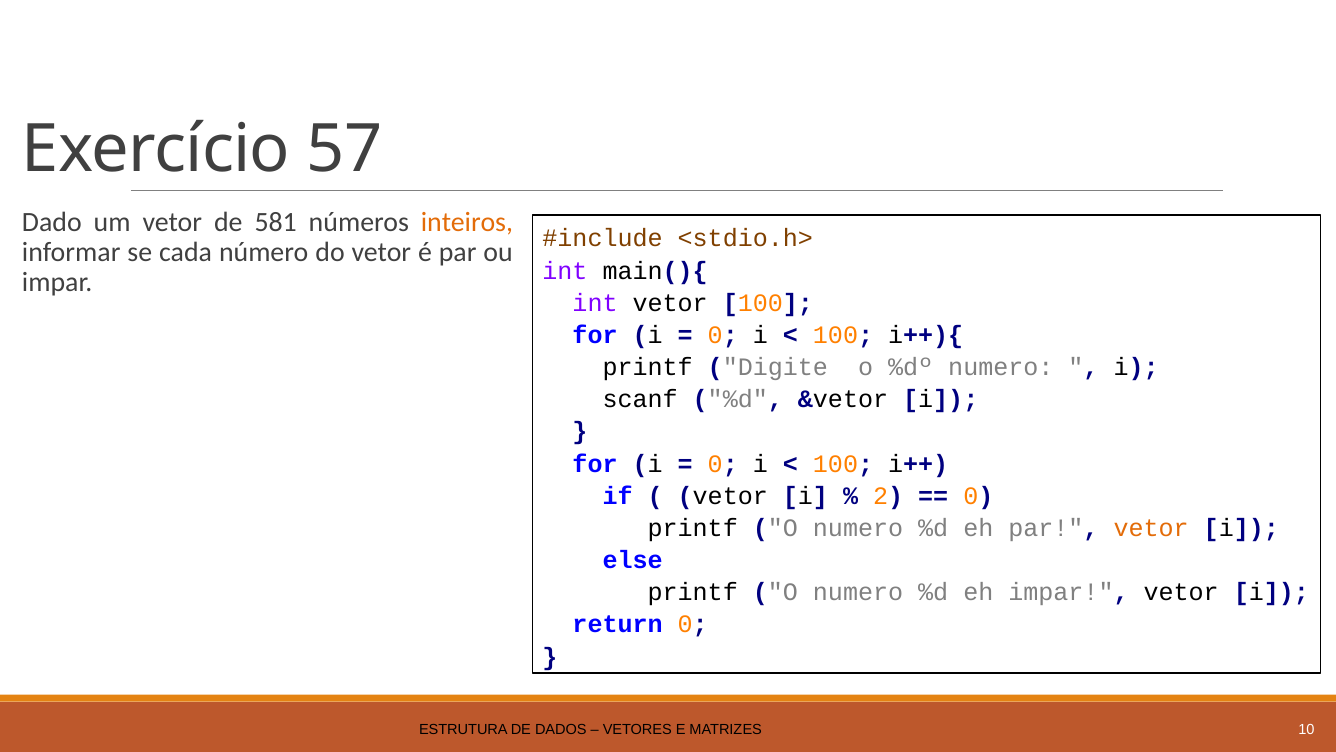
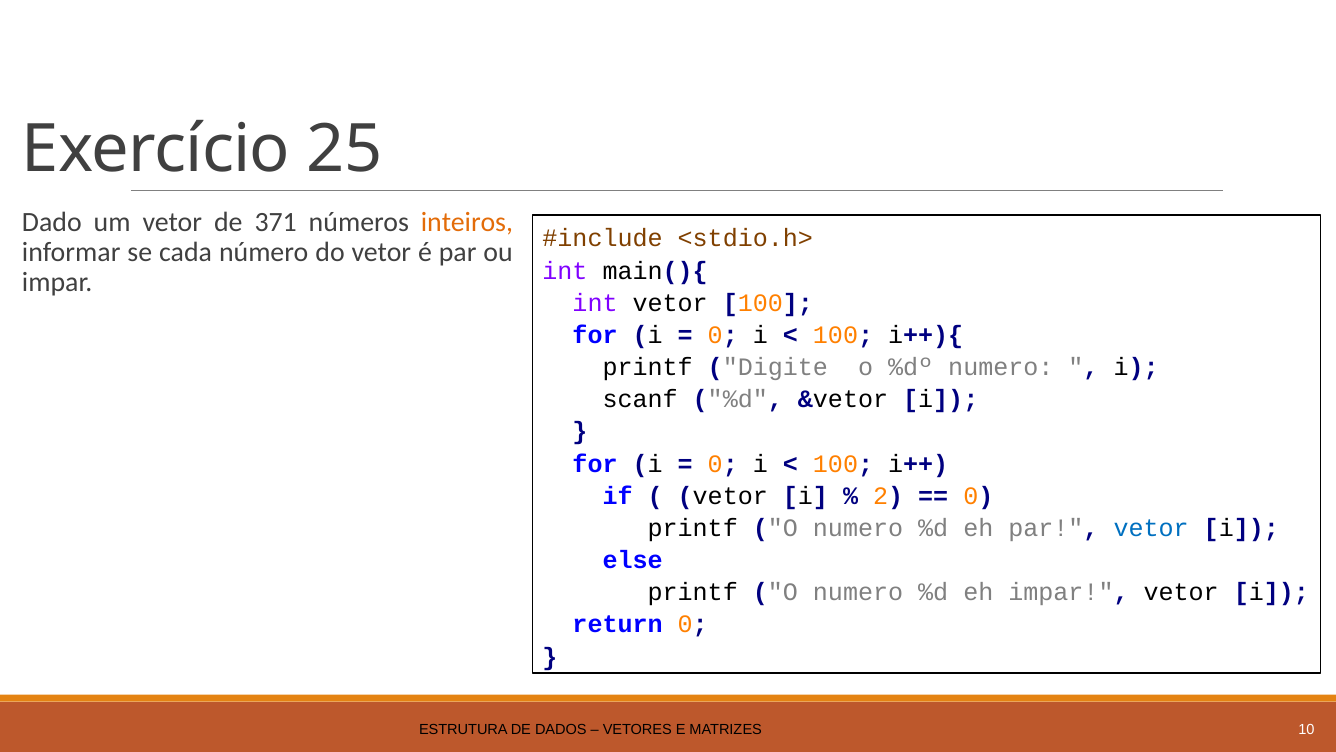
57: 57 -> 25
581: 581 -> 371
vetor at (1151, 528) colour: orange -> blue
